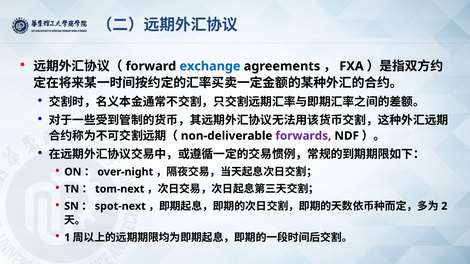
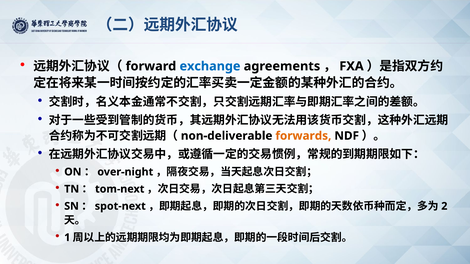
forwards colour: purple -> orange
